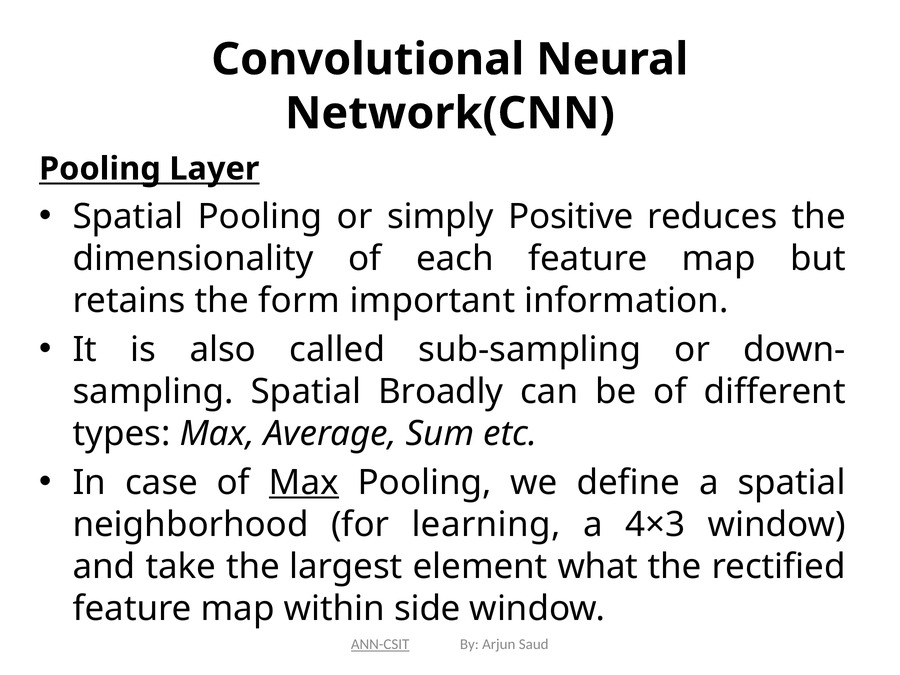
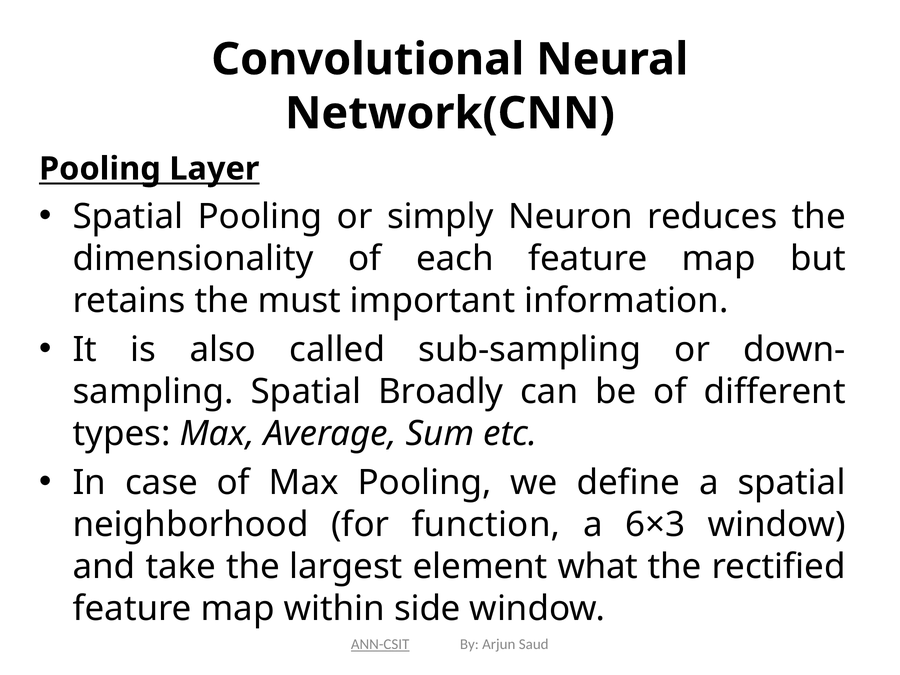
Positive: Positive -> Neuron
form: form -> must
Max at (304, 483) underline: present -> none
learning: learning -> function
4×3: 4×3 -> 6×3
